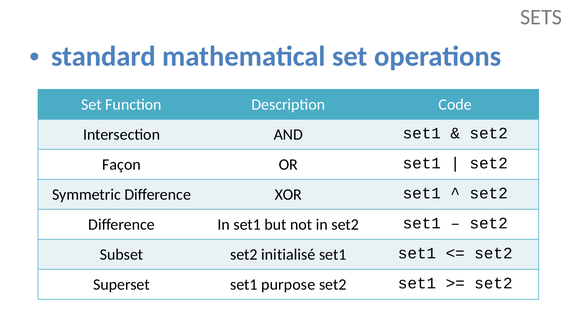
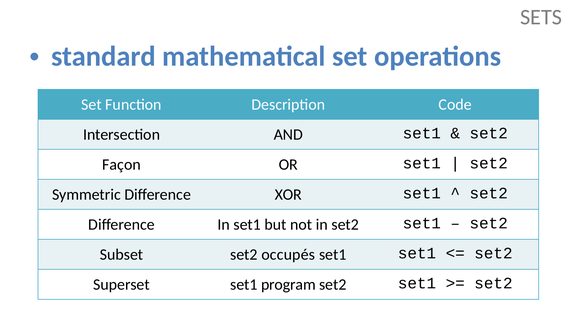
initialisé: initialisé -> occupés
purpose: purpose -> program
